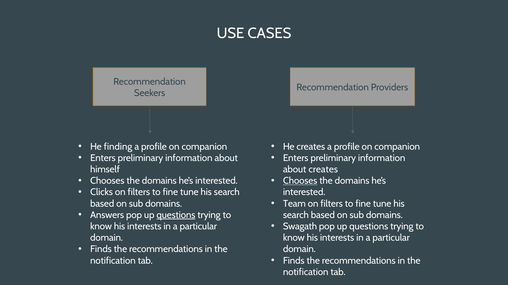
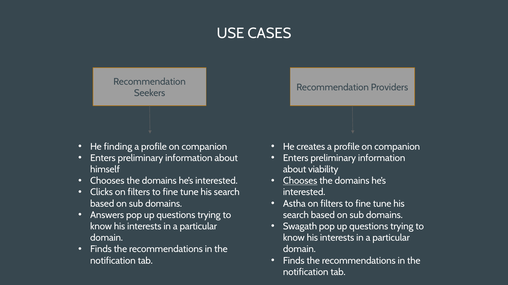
about creates: creates -> viability
Team: Team -> Astha
questions at (176, 216) underline: present -> none
